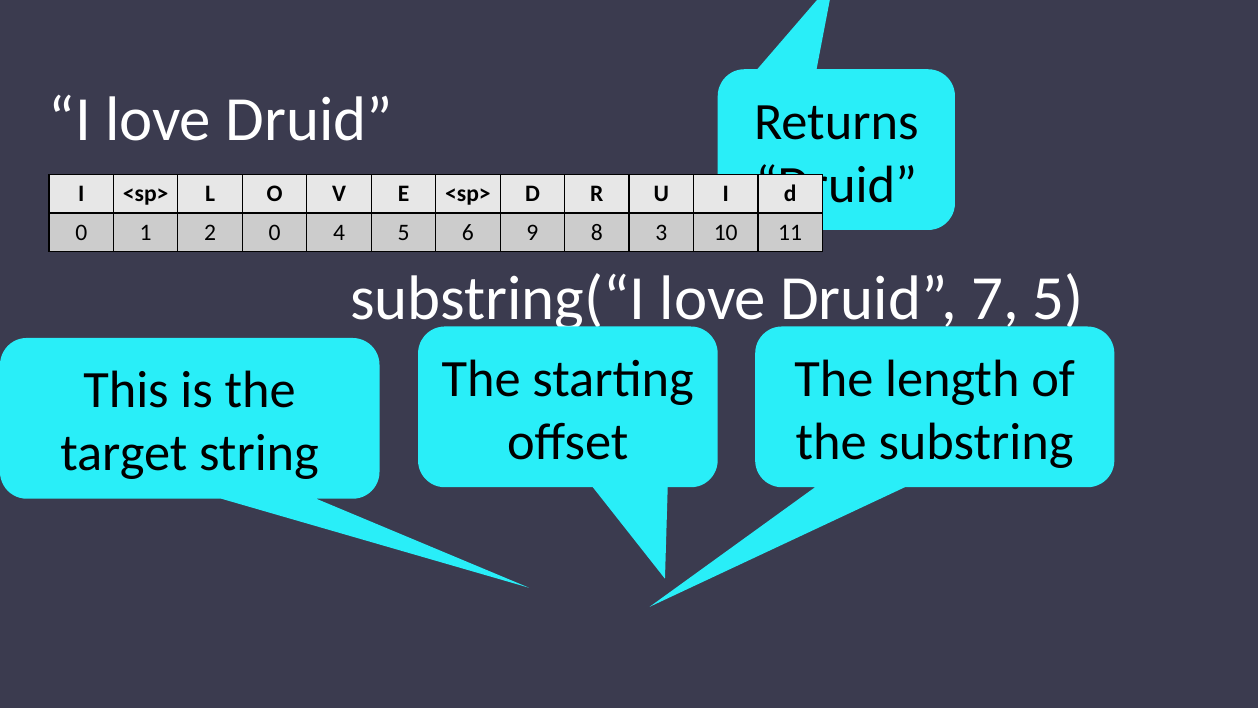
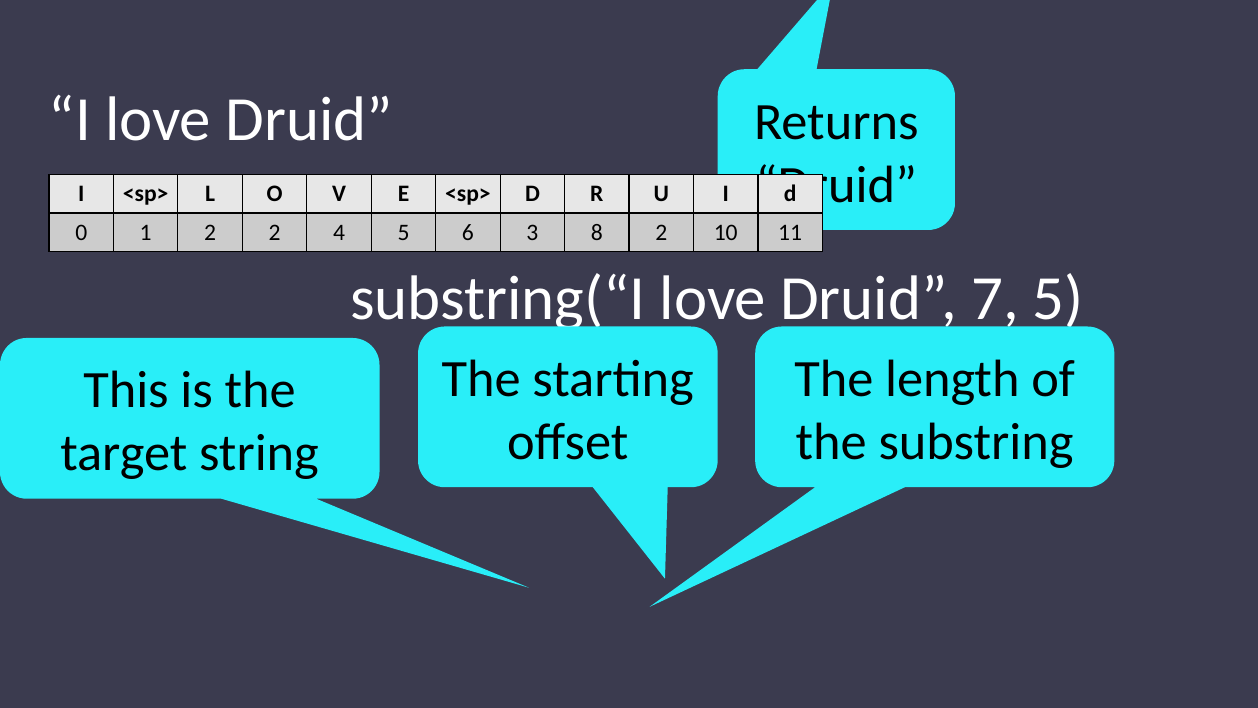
2 0: 0 -> 2
9: 9 -> 3
8 3: 3 -> 2
